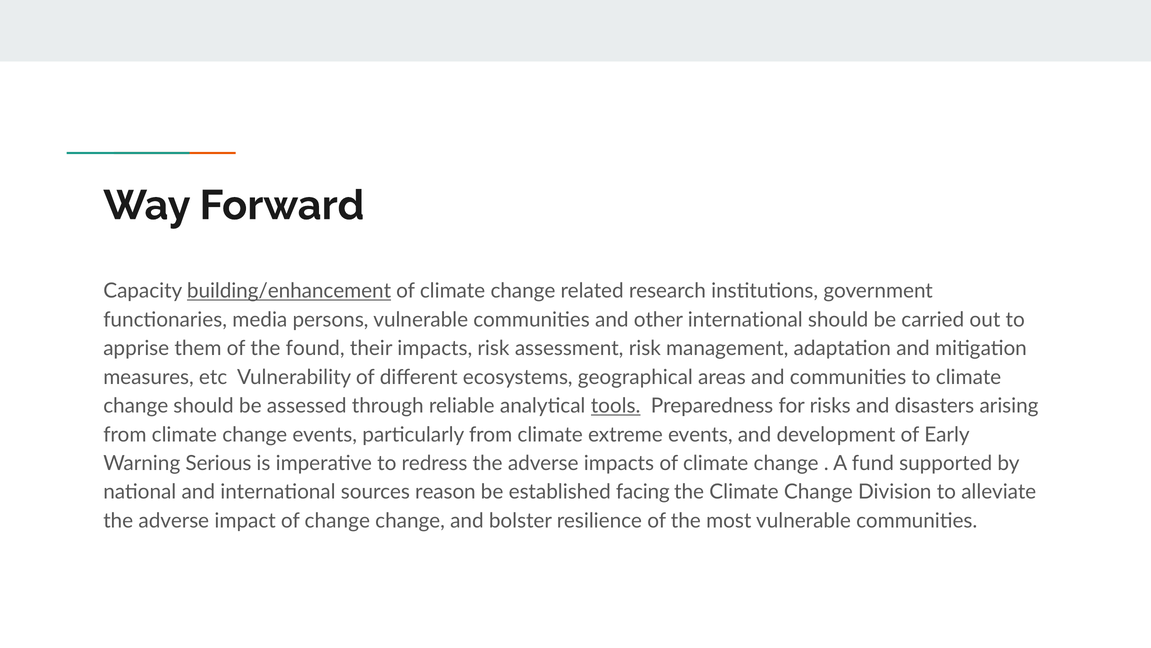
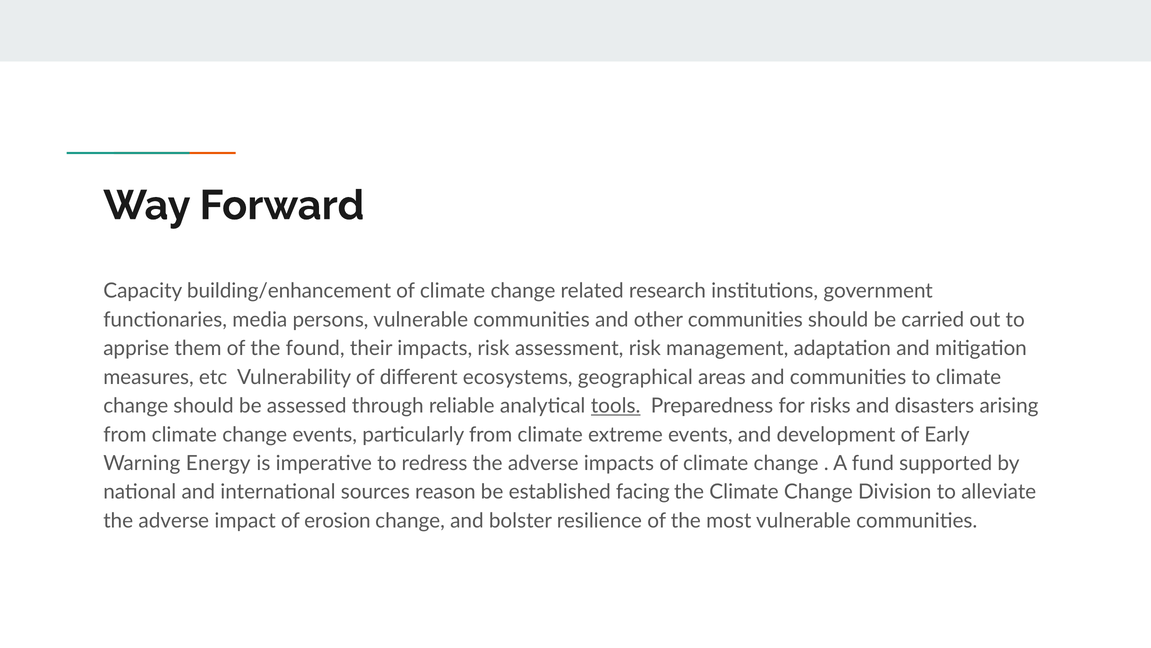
building/enhancement underline: present -> none
other international: international -> communities
Serious: Serious -> Energy
of change: change -> erosion
